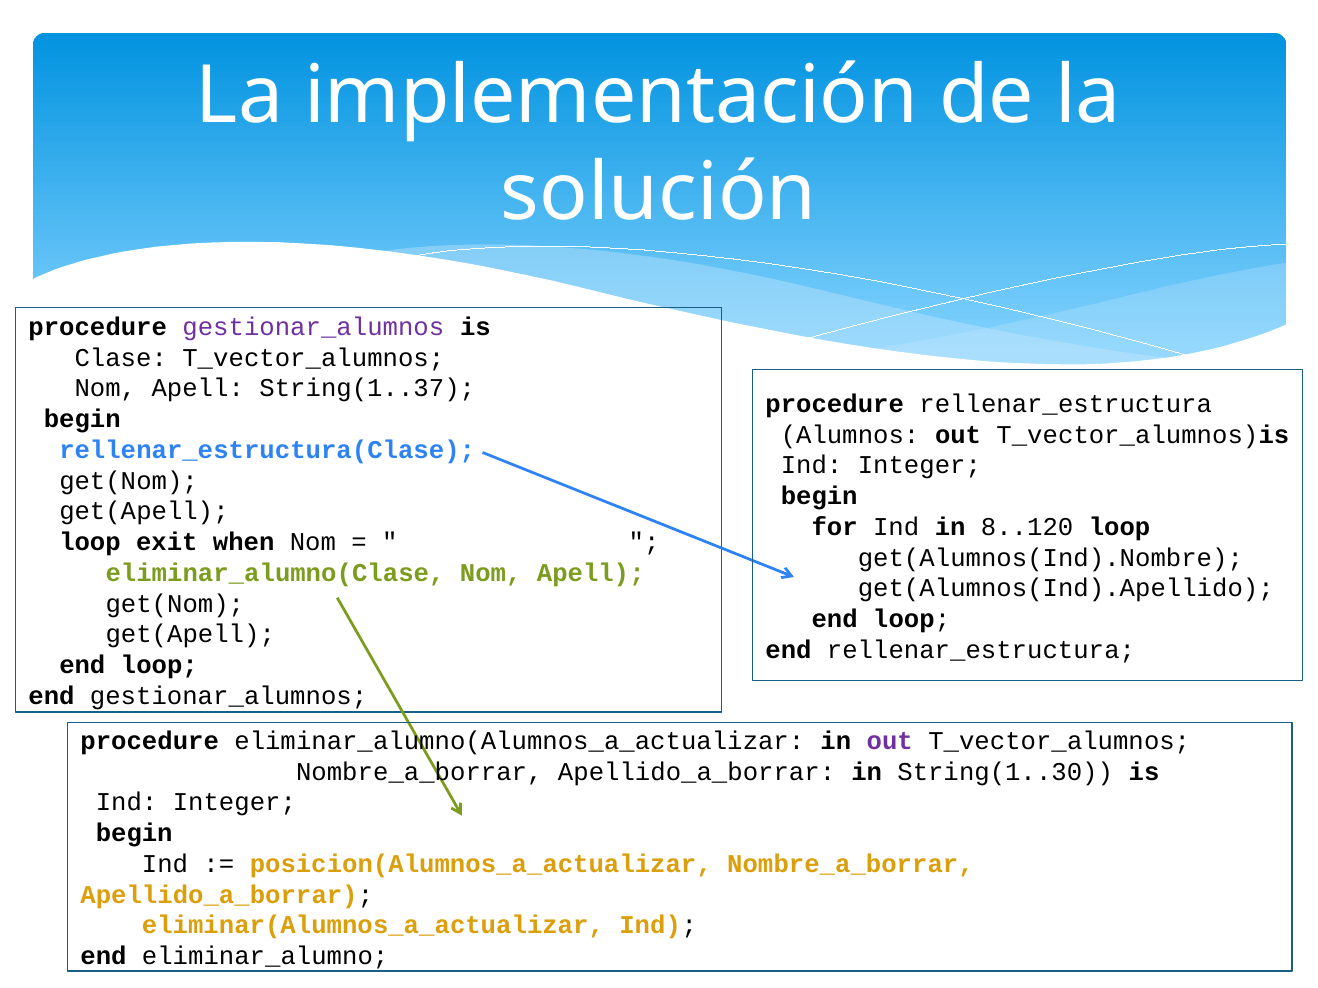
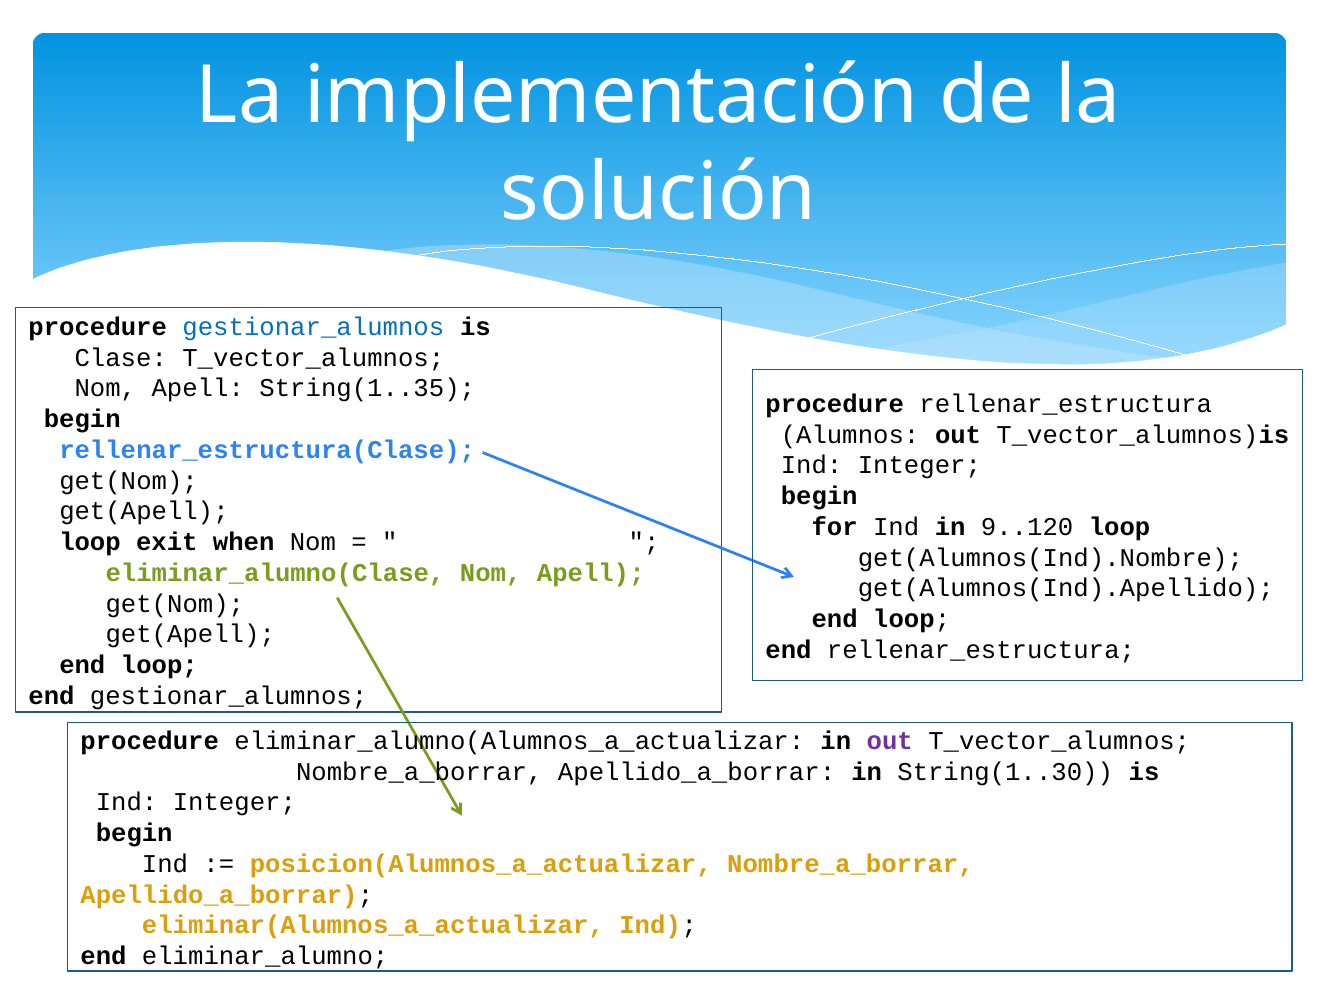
gestionar_alumnos at (313, 327) colour: purple -> blue
String(1..37: String(1..37 -> String(1..35
8..120: 8..120 -> 9..120
